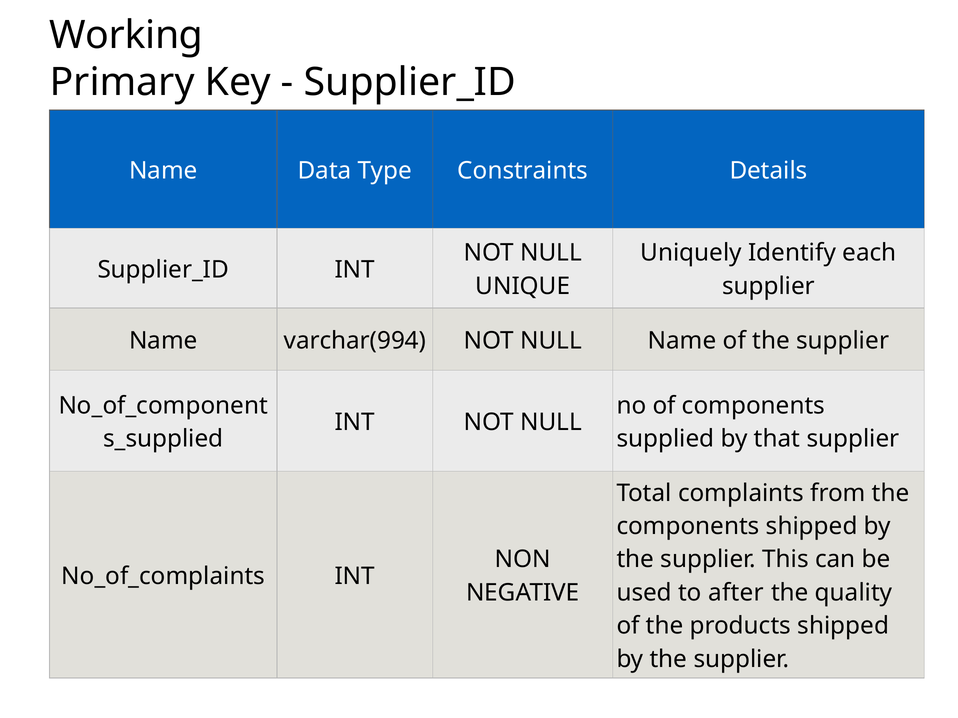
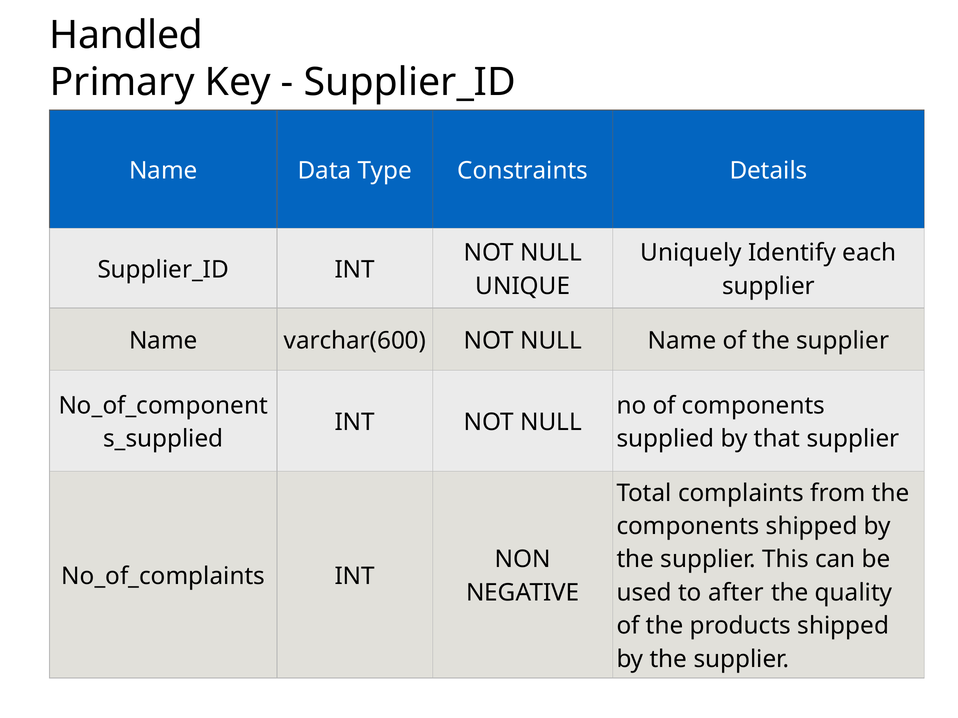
Working: Working -> Handled
varchar(994: varchar(994 -> varchar(600
